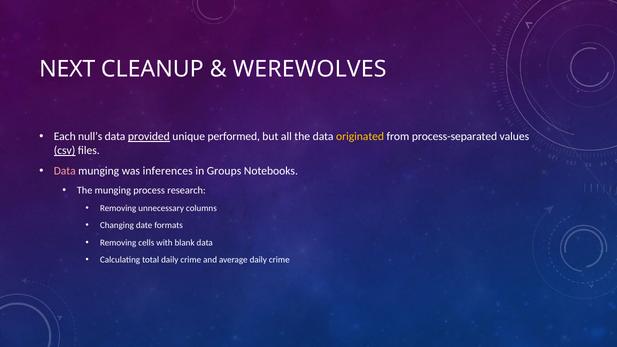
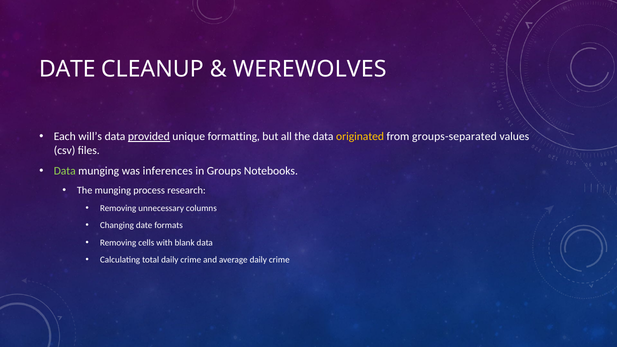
NEXT at (67, 69): NEXT -> DATE
null’s: null’s -> will’s
performed: performed -> formatting
process-separated: process-separated -> groups-separated
csv underline: present -> none
Data at (65, 171) colour: pink -> light green
